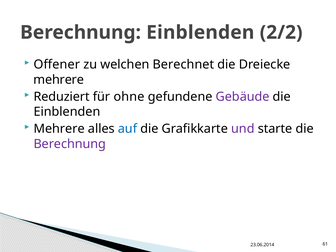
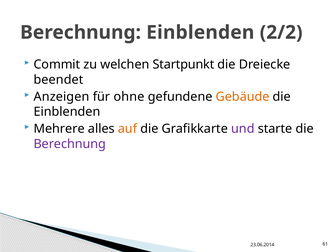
Offener: Offener -> Commit
Berechnet: Berechnet -> Startpunkt
mehrere at (59, 80): mehrere -> beendet
Reduziert: Reduziert -> Anzeigen
Gebäude colour: purple -> orange
auf colour: blue -> orange
